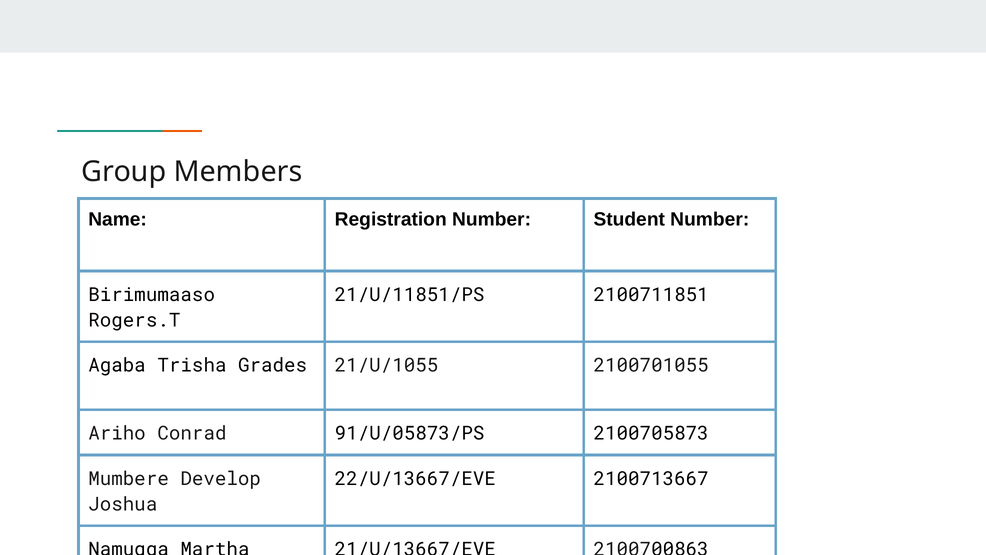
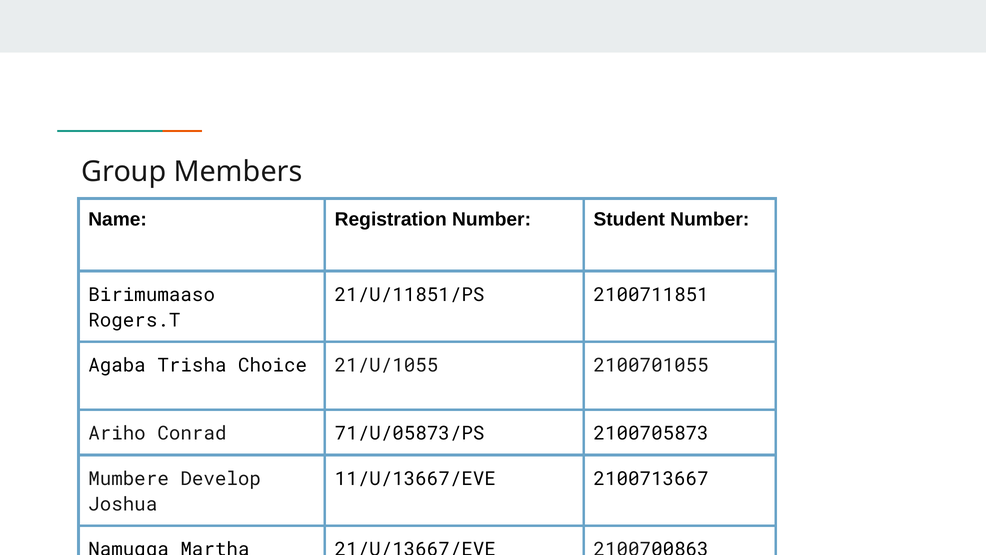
Grades: Grades -> Choice
91/U/05873/PS: 91/U/05873/PS -> 71/U/05873/PS
22/U/13667/EVE: 22/U/13667/EVE -> 11/U/13667/EVE
